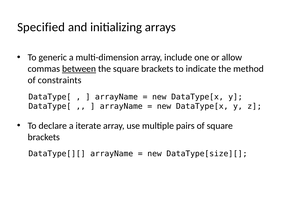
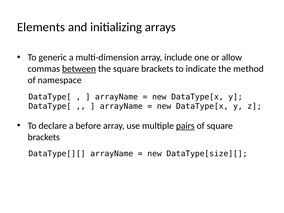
Specified: Specified -> Elements
constraints: constraints -> namespace
iterate: iterate -> before
pairs underline: none -> present
